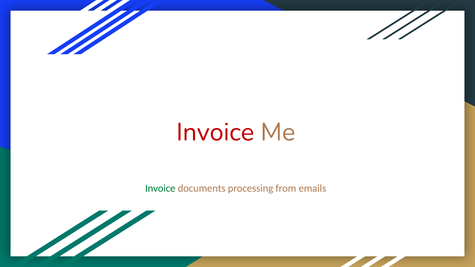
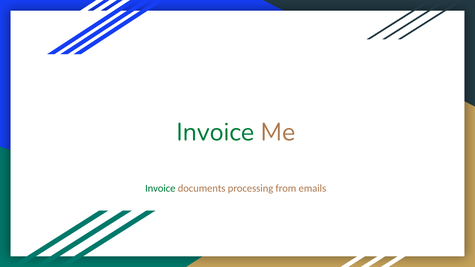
Invoice at (215, 132) colour: red -> green
